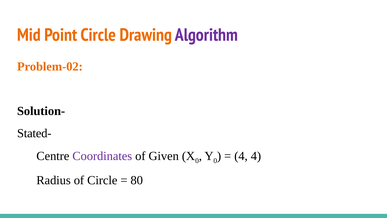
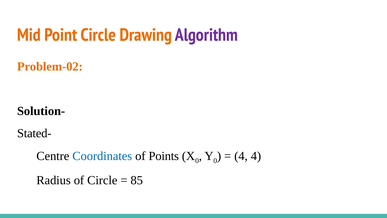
Coordinates colour: purple -> blue
Given: Given -> Points
80: 80 -> 85
